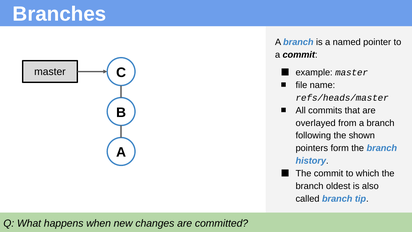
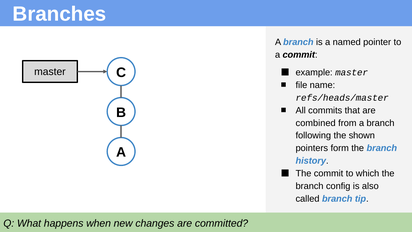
overlayed: overlayed -> combined
oldest: oldest -> config
